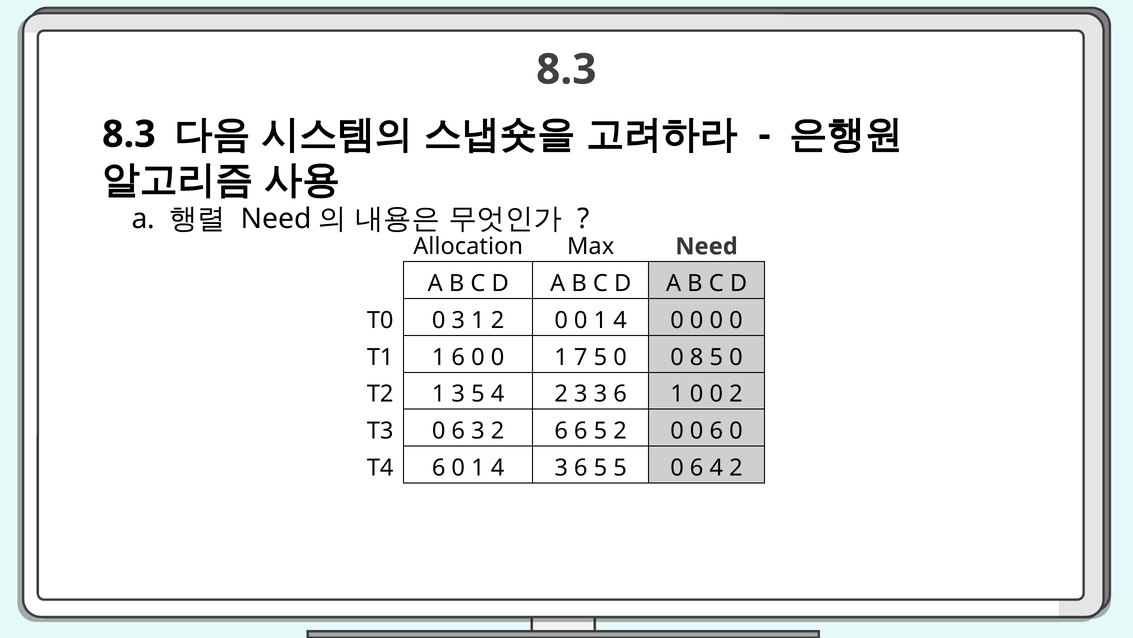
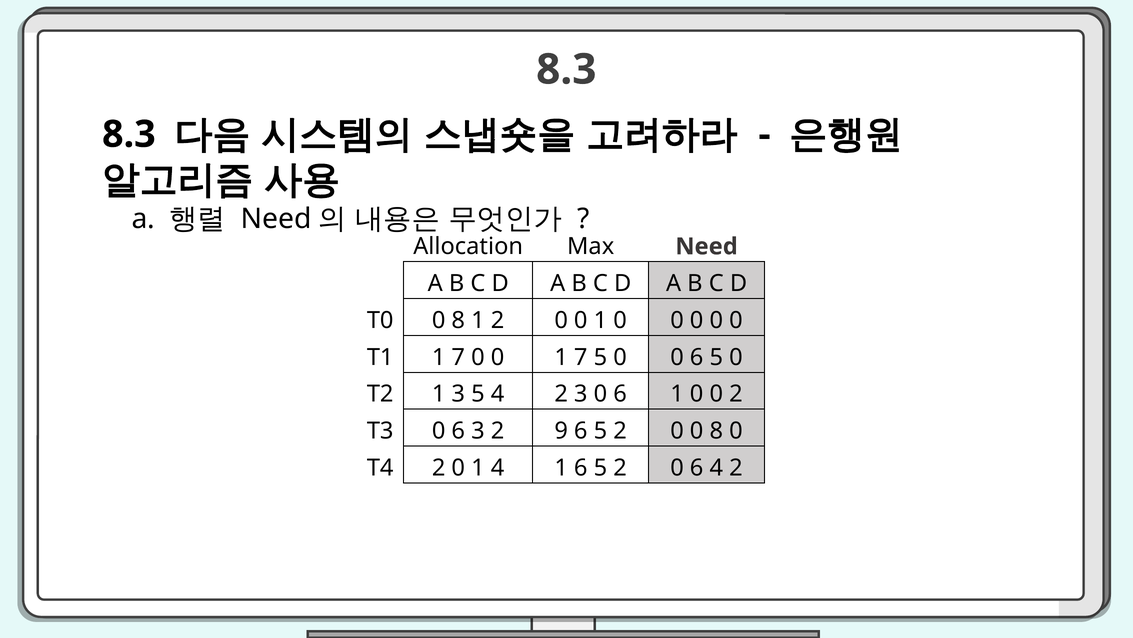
T0 0 3: 3 -> 8
0 0 1 4: 4 -> 0
T1 1 6: 6 -> 7
0 0 8: 8 -> 6
3 3: 3 -> 0
2 6: 6 -> 9
0 0 6: 6 -> 8
T4 6: 6 -> 2
4 3: 3 -> 1
5 at (620, 467): 5 -> 2
